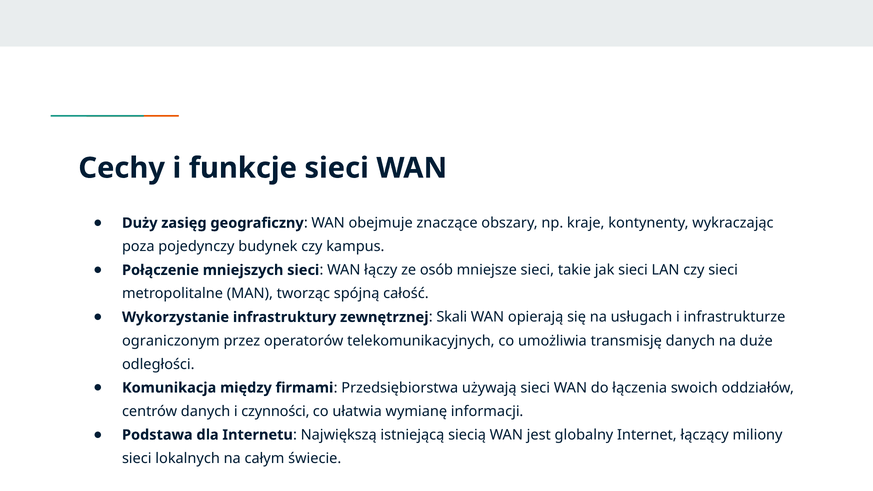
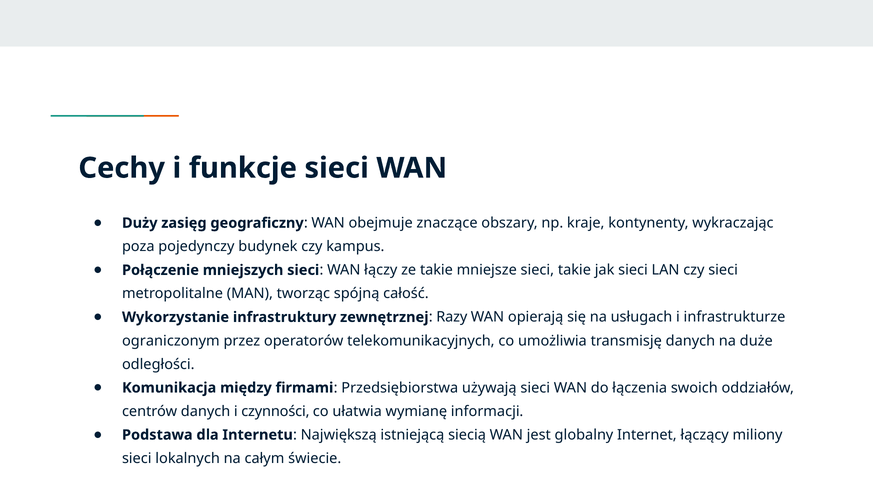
ze osób: osób -> takie
Skali: Skali -> Razy
